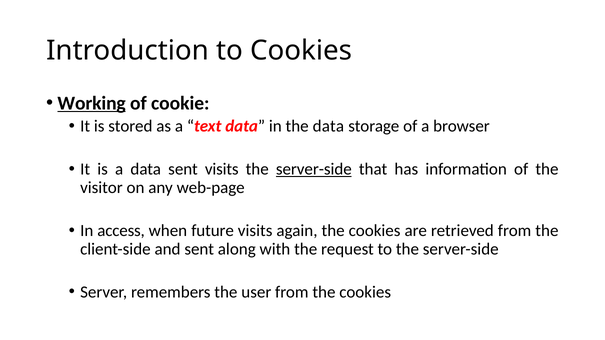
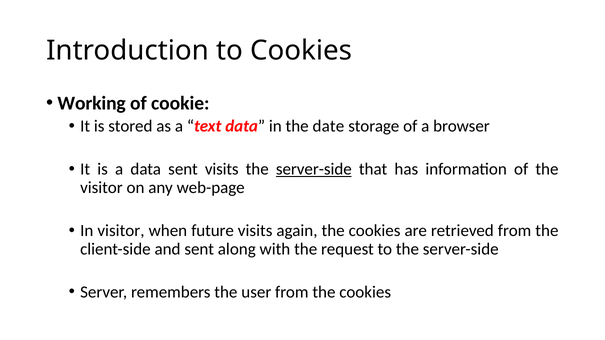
Working underline: present -> none
the data: data -> date
In access: access -> visitor
